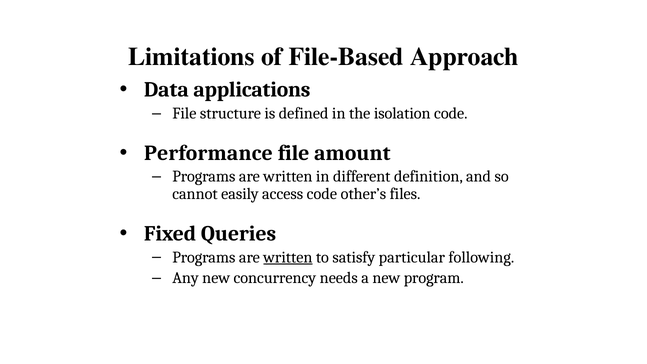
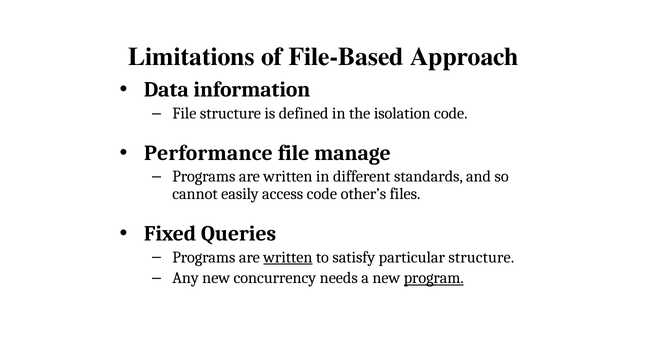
applications: applications -> information
amount: amount -> manage
definition: definition -> standards
particular following: following -> structure
program underline: none -> present
